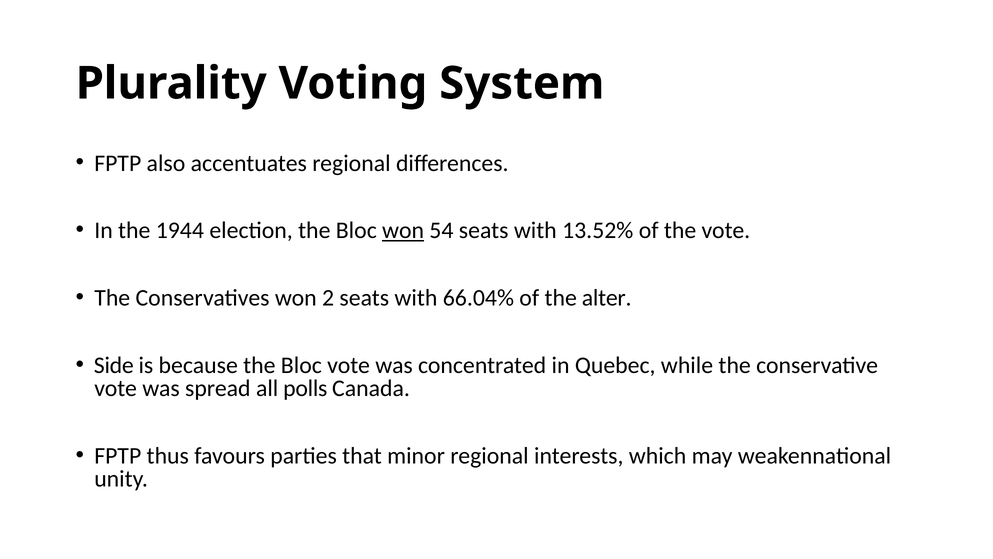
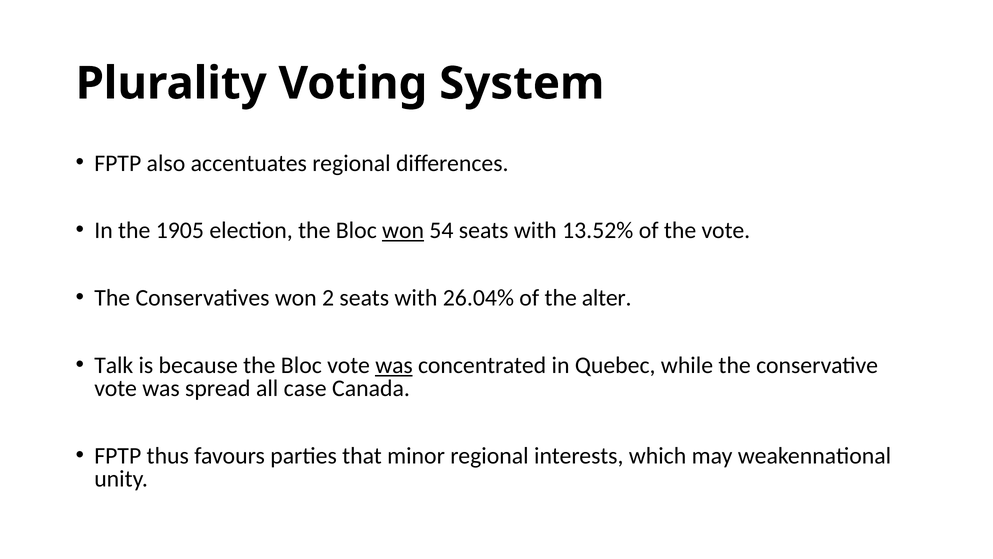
1944: 1944 -> 1905
66.04%: 66.04% -> 26.04%
Side: Side -> Talk
was at (394, 365) underline: none -> present
polls: polls -> case
